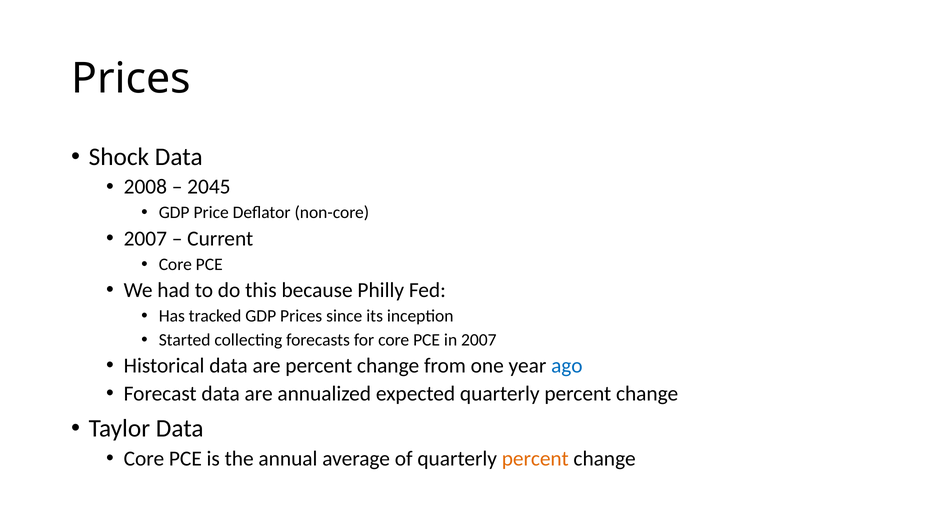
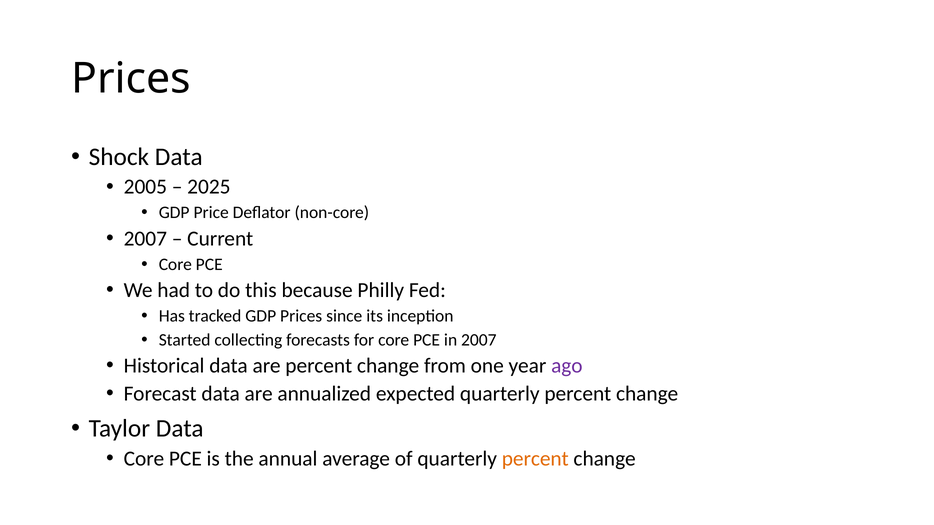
2008: 2008 -> 2005
2045: 2045 -> 2025
ago colour: blue -> purple
